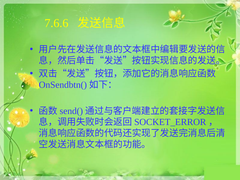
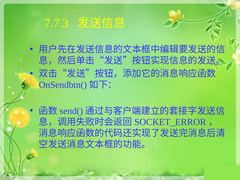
7.6.6: 7.6.6 -> 7.7.3
